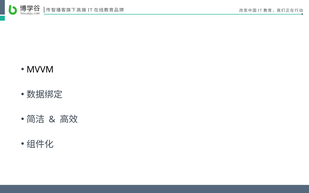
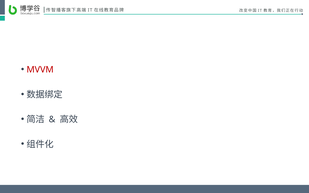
MVVM colour: black -> red
